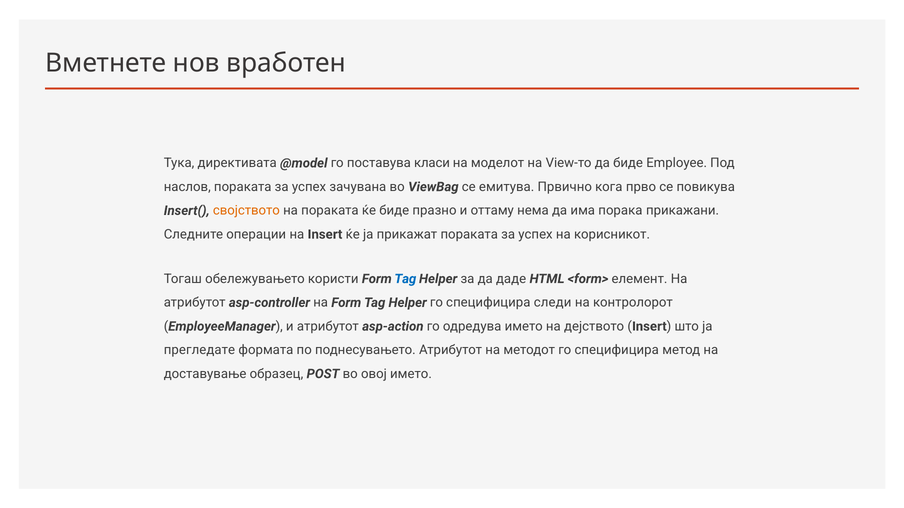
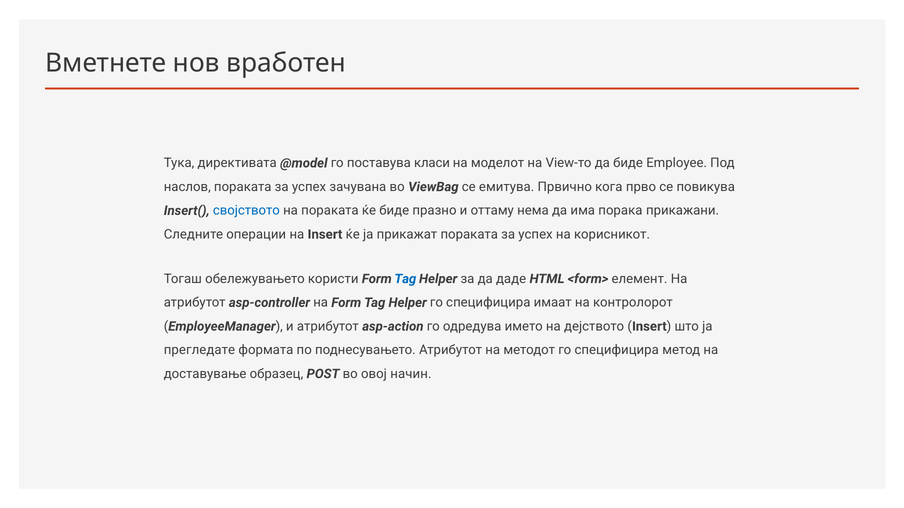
својството colour: orange -> blue
следи: следи -> имаат
овој името: името -> начин
